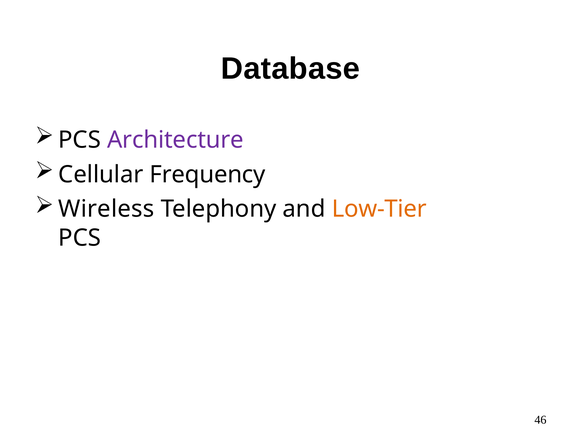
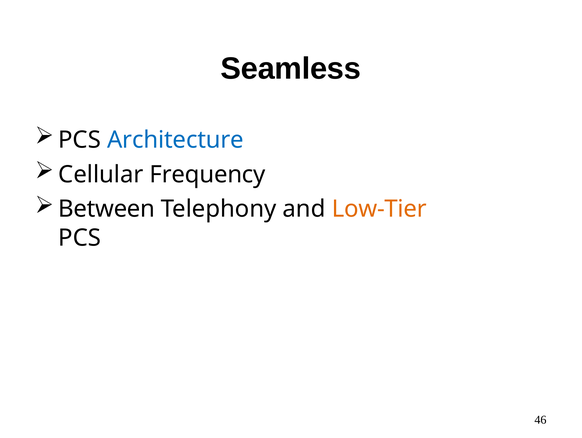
Database: Database -> Seamless
Architecture colour: purple -> blue
Wireless: Wireless -> Between
